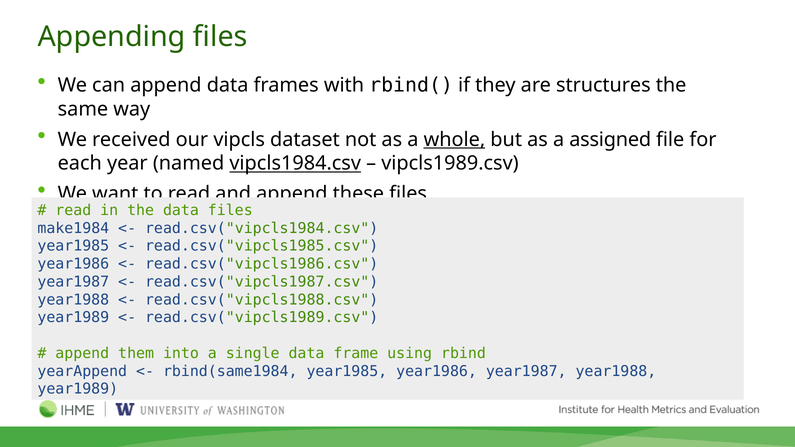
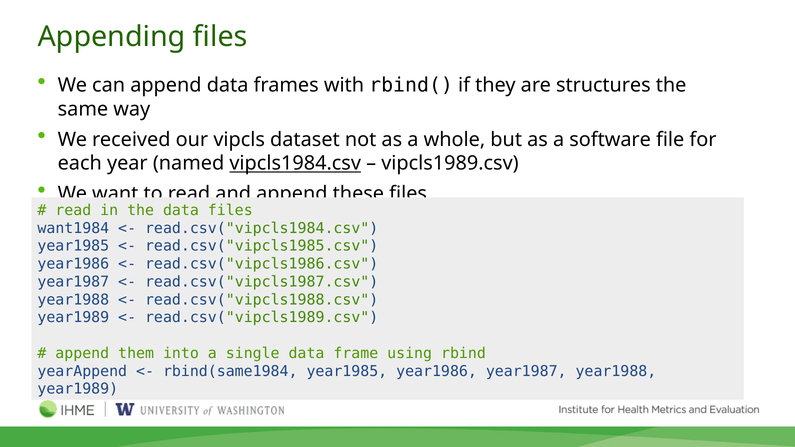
whole underline: present -> none
assigned: assigned -> software
make1984: make1984 -> want1984
